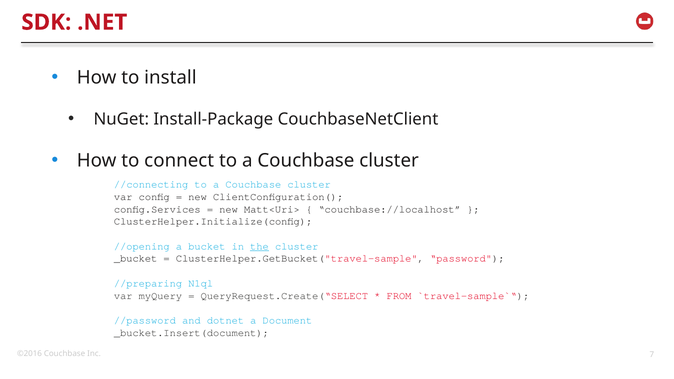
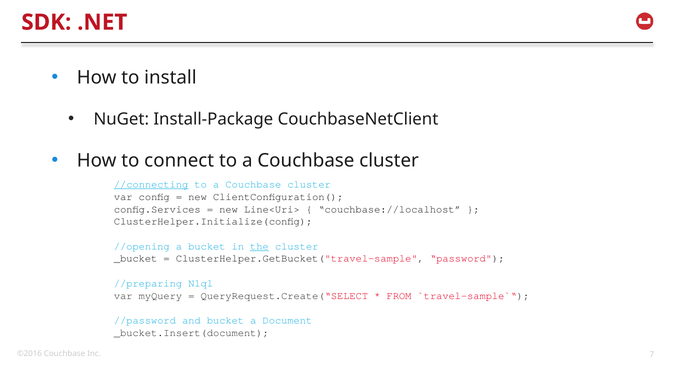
//connecting underline: none -> present
Matt<Uri>: Matt<Uri> -> Line<Uri>
and dotnet: dotnet -> bucket
